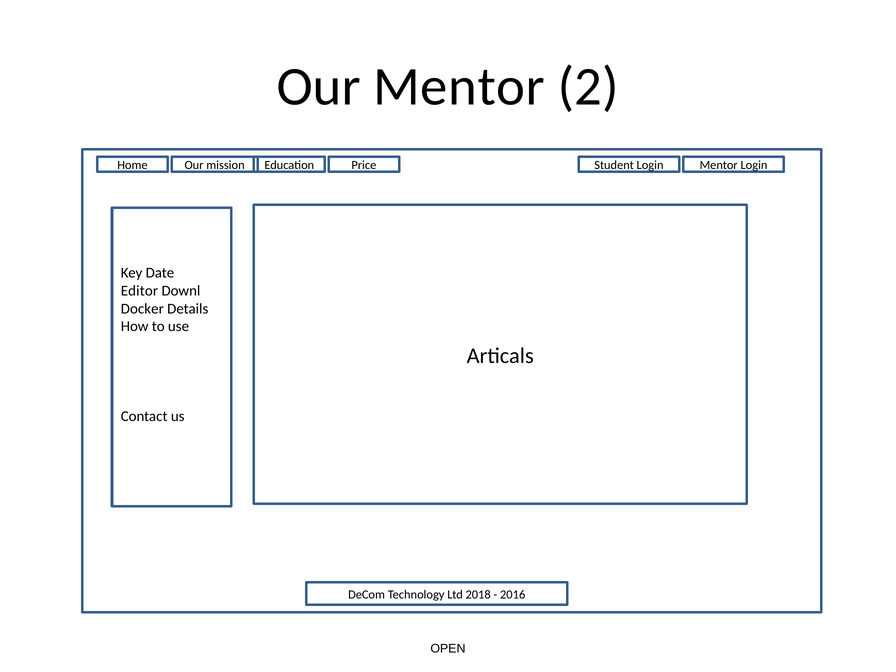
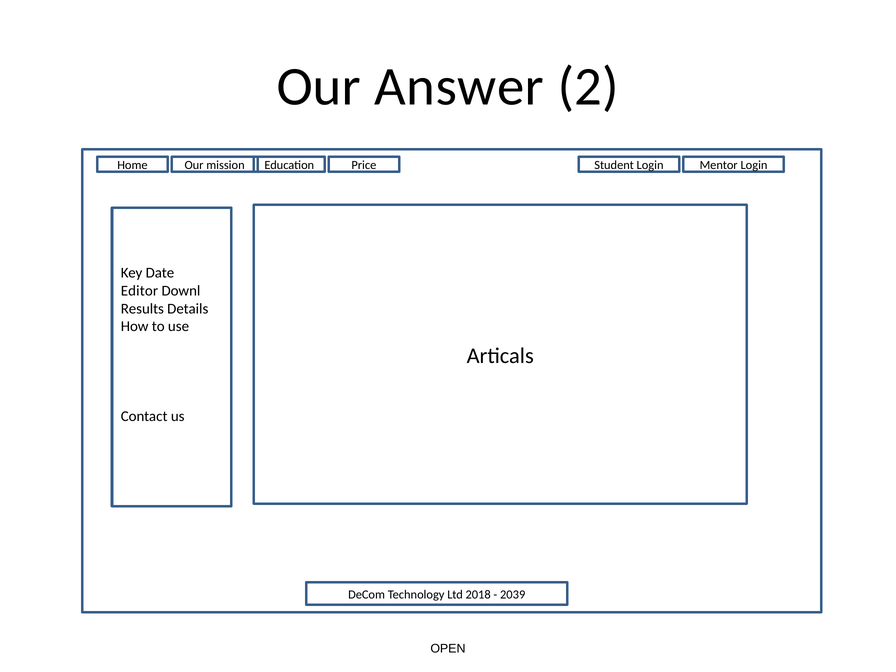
Our Mentor: Mentor -> Answer
Docker: Docker -> Results
2016: 2016 -> 2039
